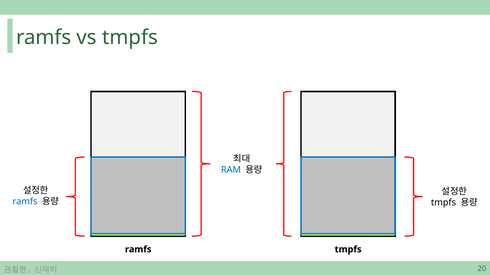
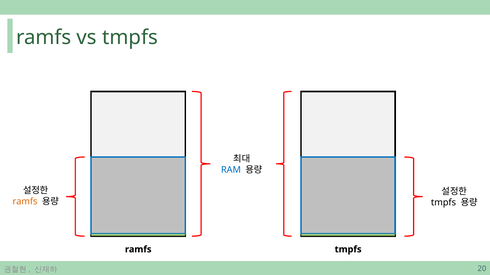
ramfs at (25, 202) colour: blue -> orange
